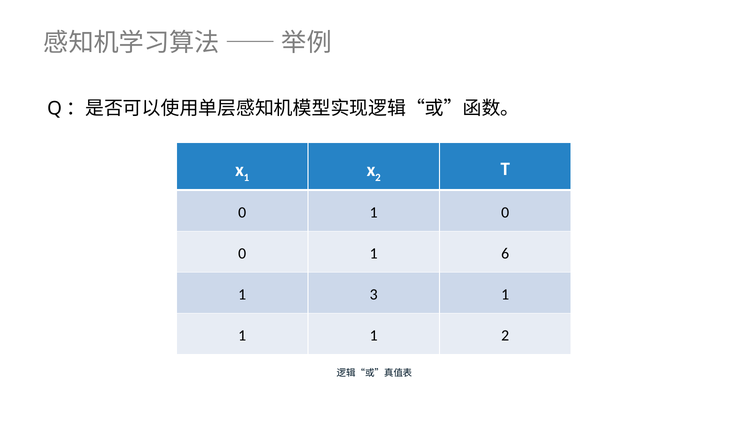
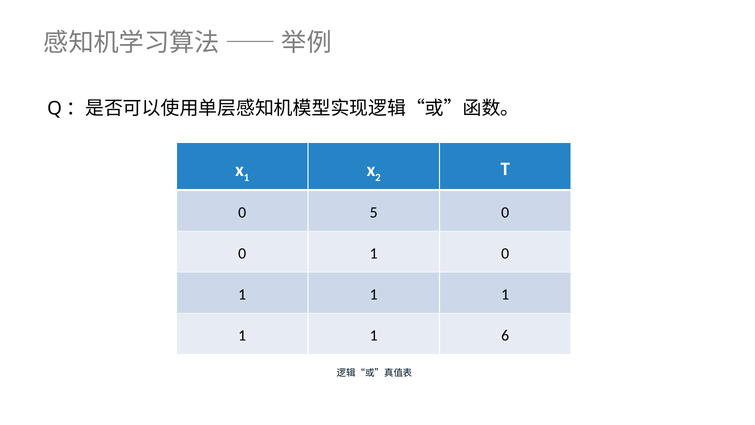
1 at (374, 212): 1 -> 5
1 6: 6 -> 0
3 at (374, 294): 3 -> 1
1 2: 2 -> 6
